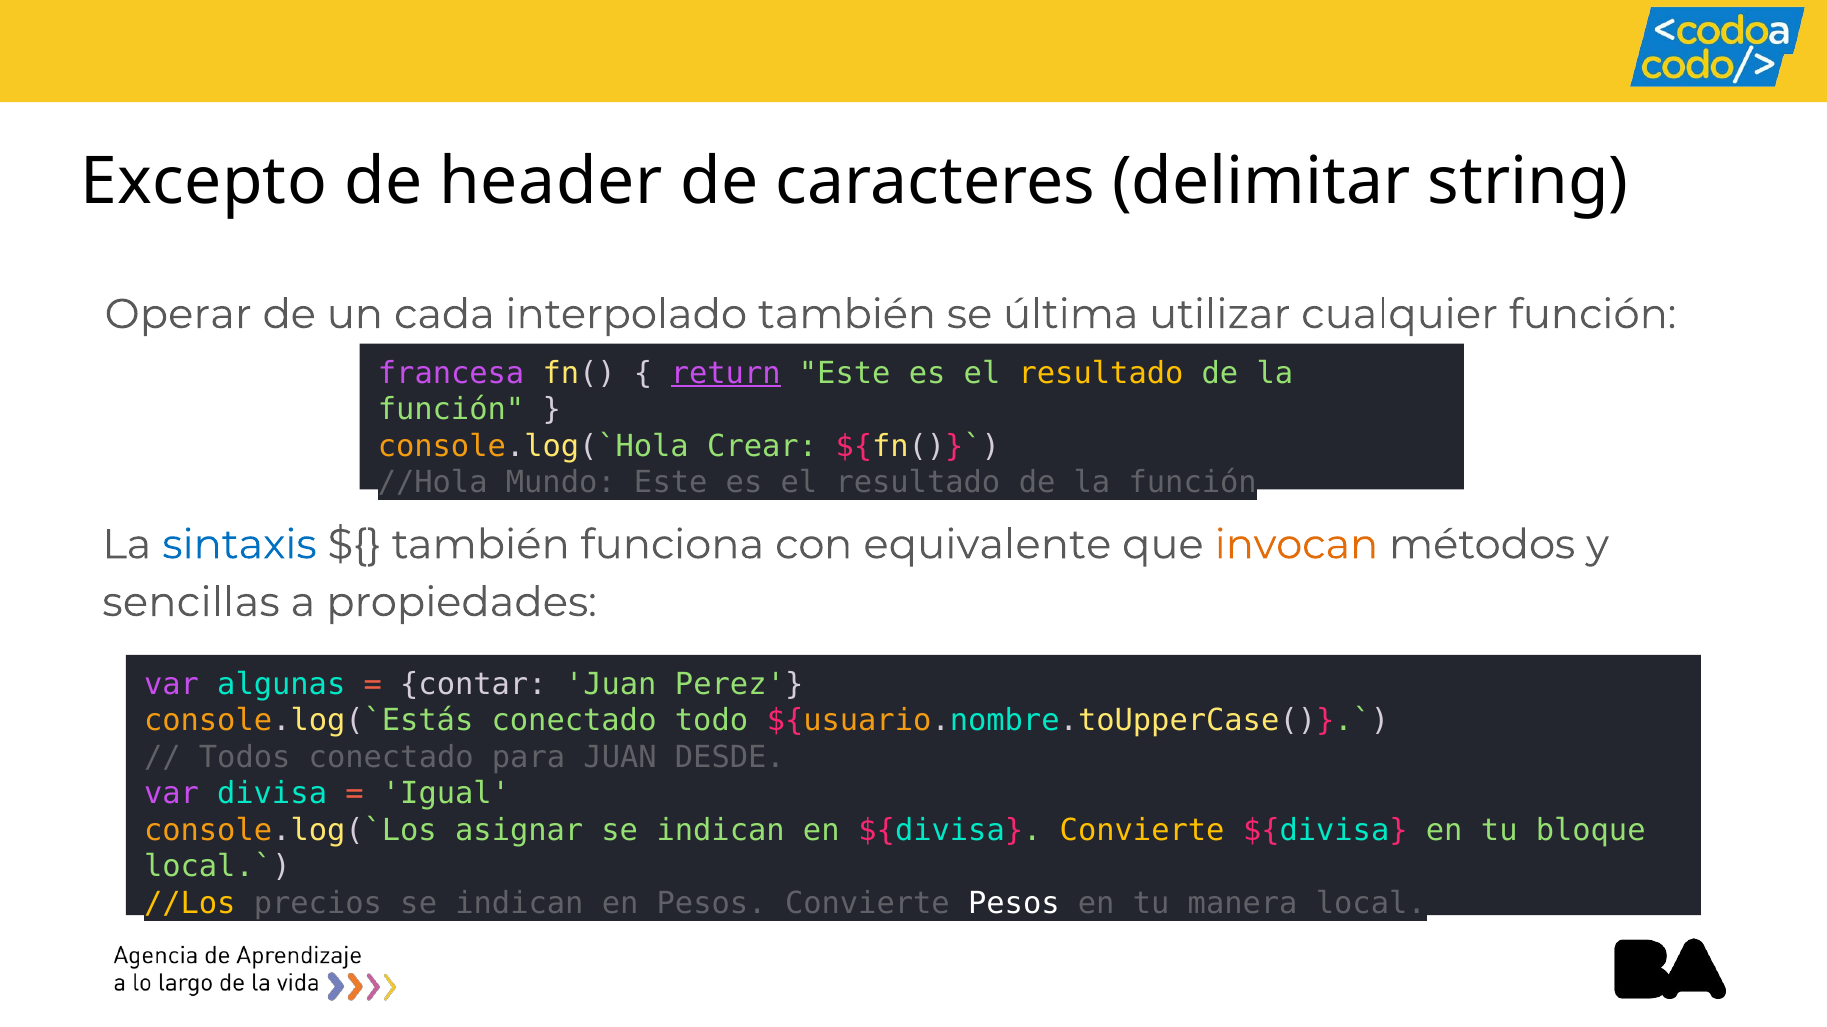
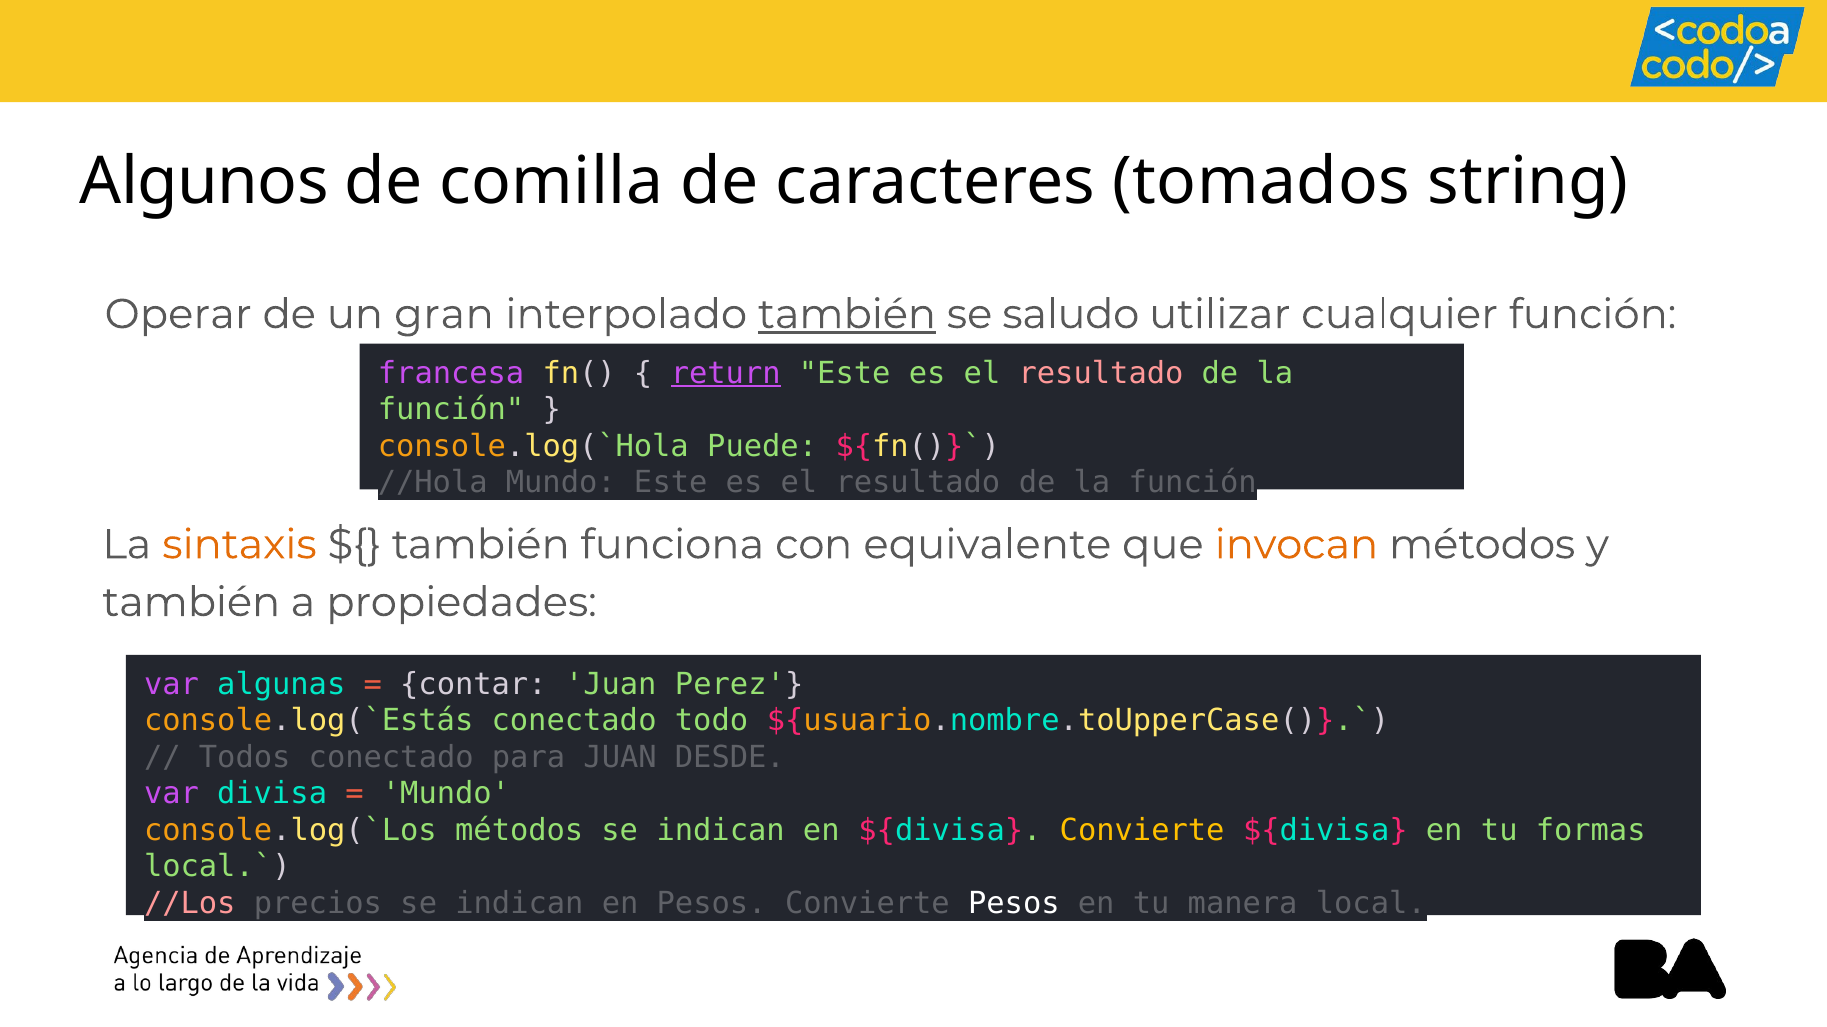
Excepto: Excepto -> Algunos
header: header -> comilla
delimitar: delimitar -> tomados
cada: cada -> gran
también at (847, 315) underline: none -> present
última: última -> saludo
resultado at (1101, 373) colour: yellow -> pink
Crear: Crear -> Puede
sintaxis colour: blue -> orange
sencillas at (191, 603): sencillas -> también
Igual at (446, 794): Igual -> Mundo
asignar at (519, 831): asignar -> métodos
bloque: bloque -> formas
//Los colour: yellow -> pink
